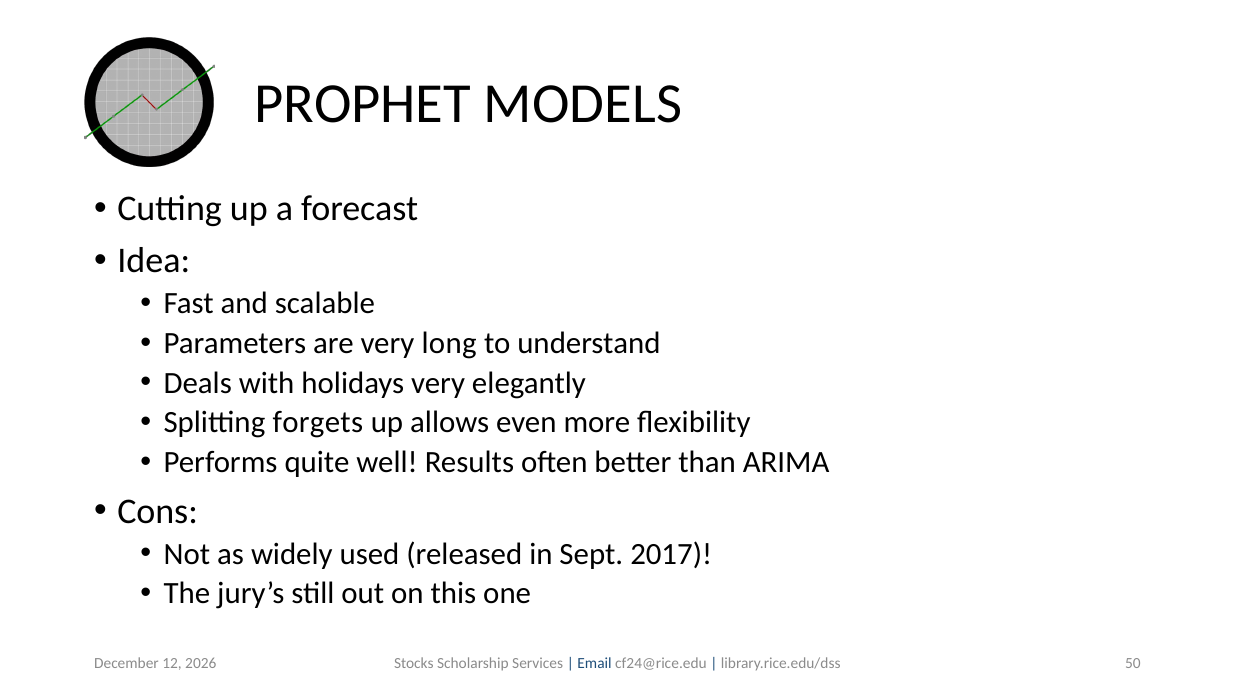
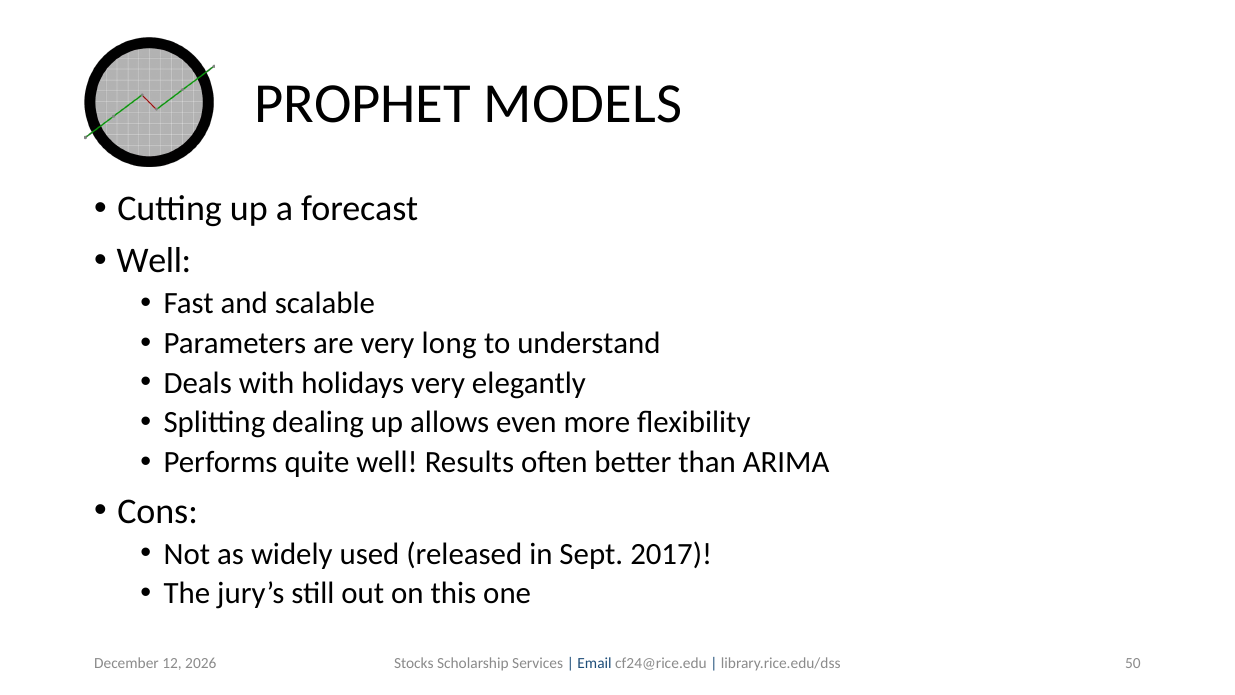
Idea at (154, 261): Idea -> Well
forgets: forgets -> dealing
